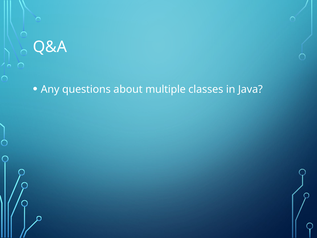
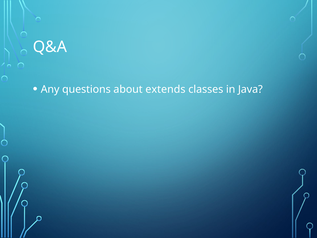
multiple: multiple -> extends
